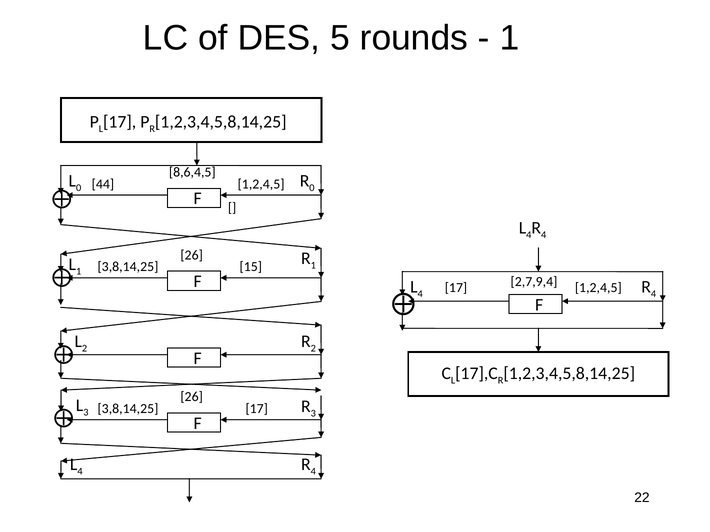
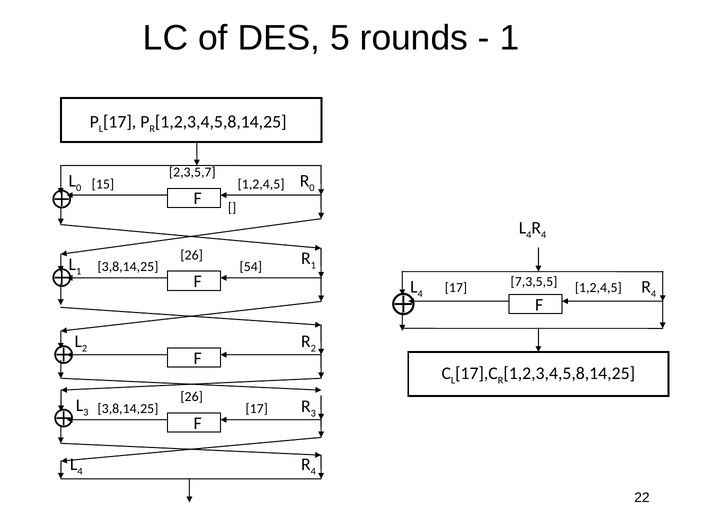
8,6,4,5: 8,6,4,5 -> 2,3,5,7
44: 44 -> 15
15: 15 -> 54
2,7,9,4: 2,7,9,4 -> 7,3,5,5
